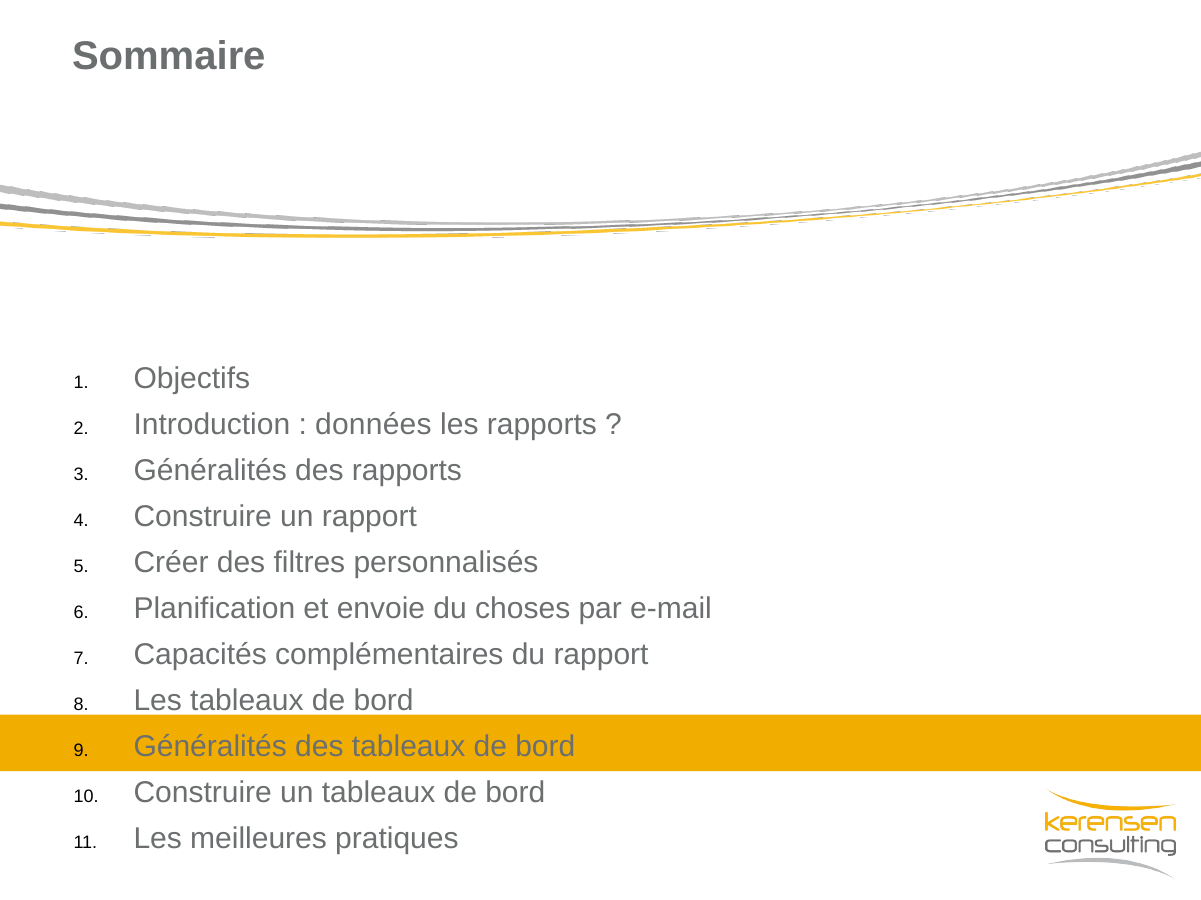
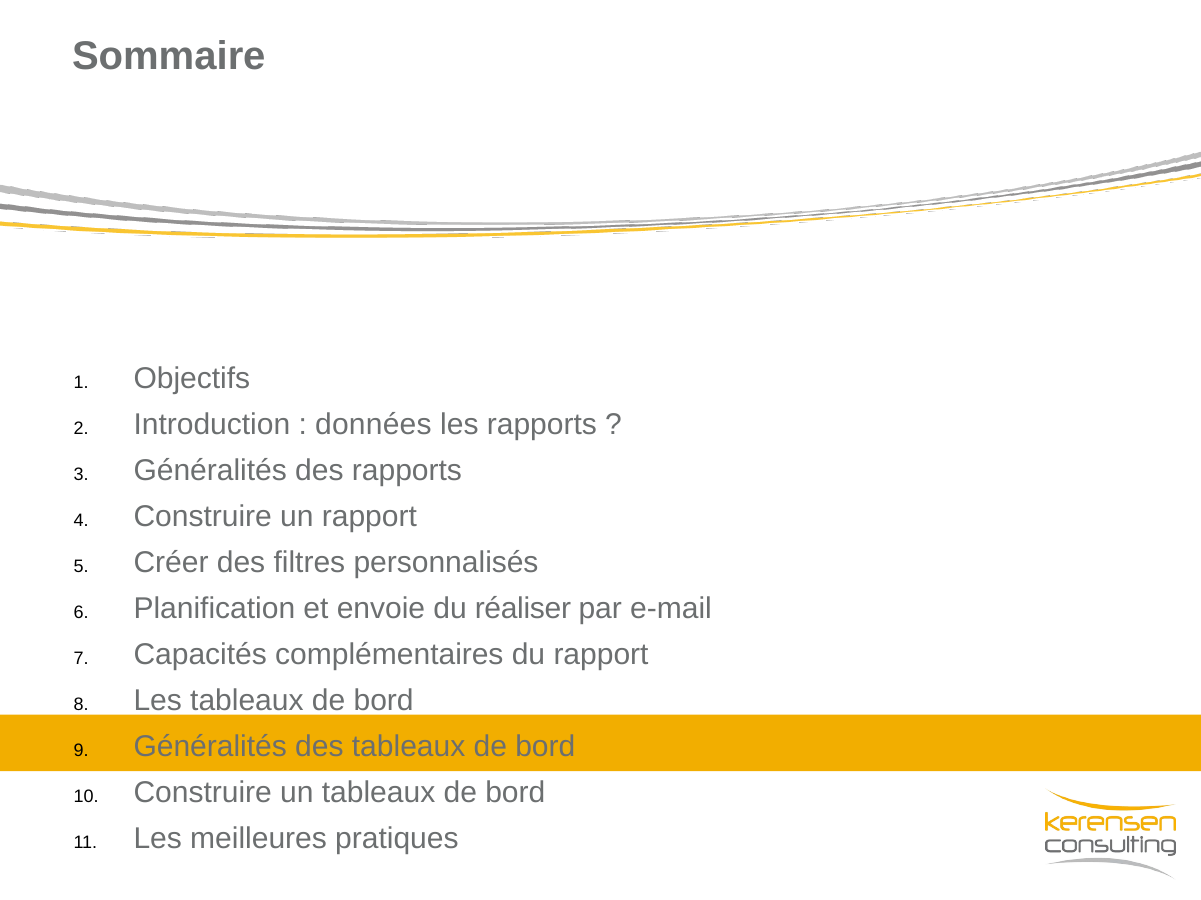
choses: choses -> réaliser
